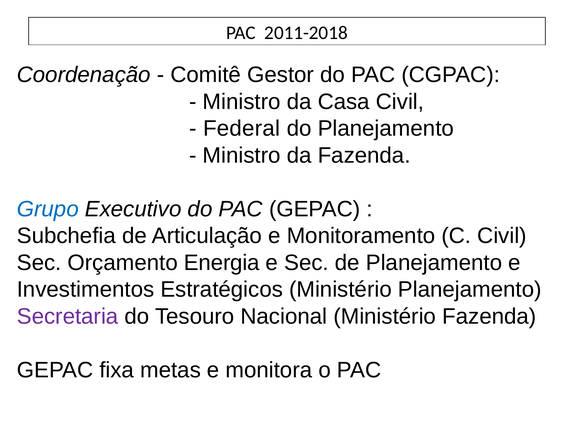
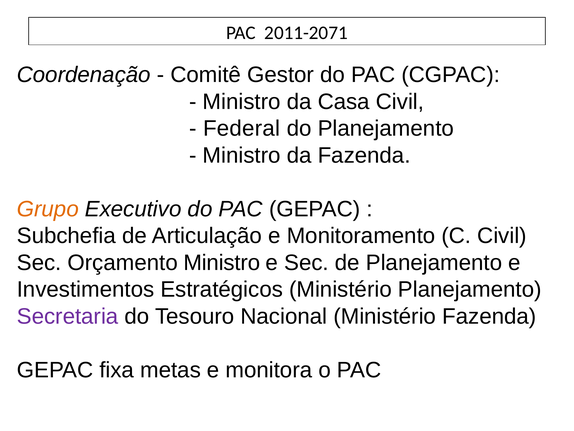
2011-2018: 2011-2018 -> 2011-2071
Grupo colour: blue -> orange
Orçamento Energia: Energia -> Ministro
